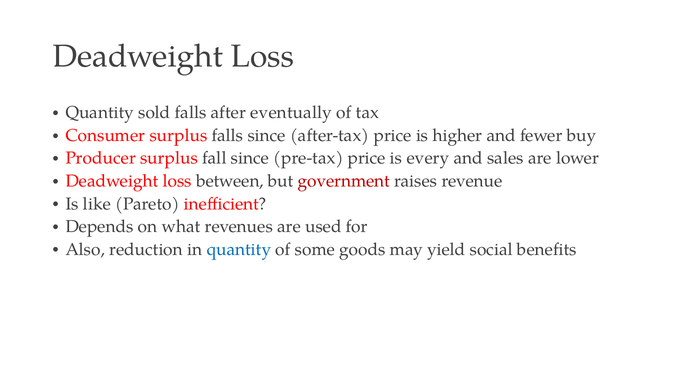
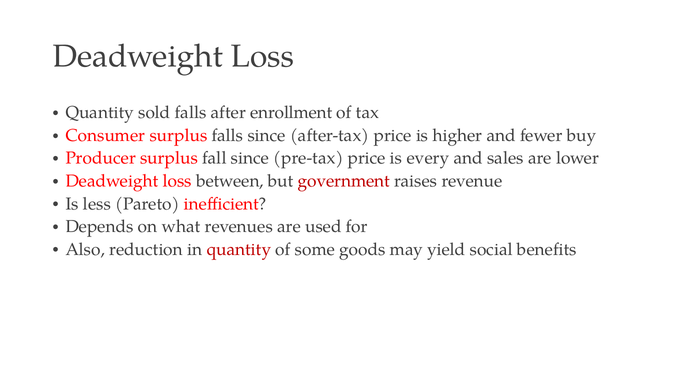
eventually: eventually -> enrollment
like: like -> less
quantity at (239, 249) colour: blue -> red
